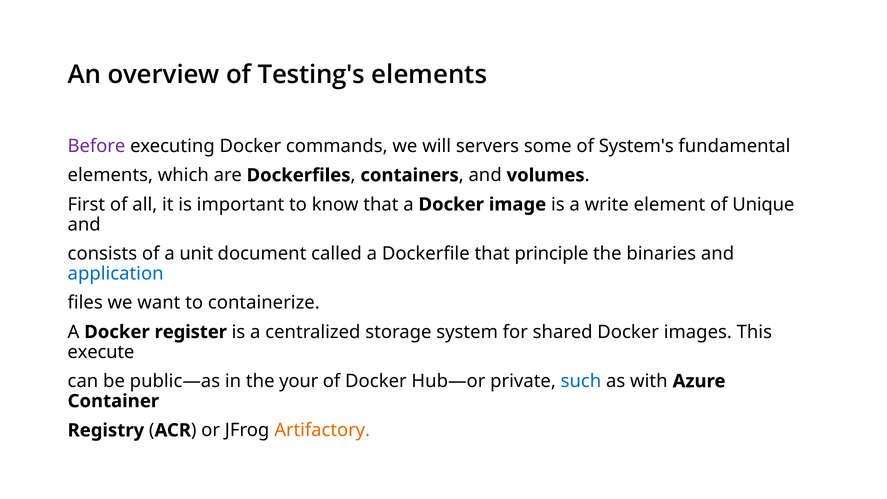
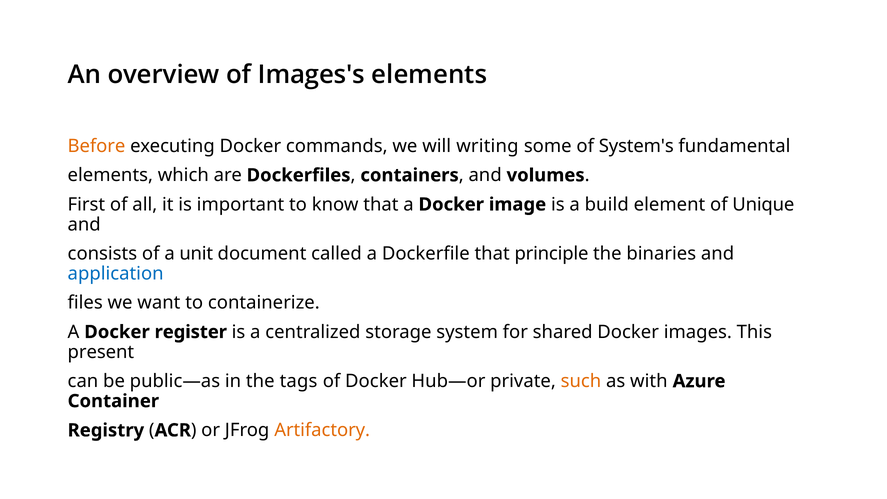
Testing's: Testing's -> Images's
Before colour: purple -> orange
servers: servers -> writing
write: write -> build
execute: execute -> present
your: your -> tags
such colour: blue -> orange
